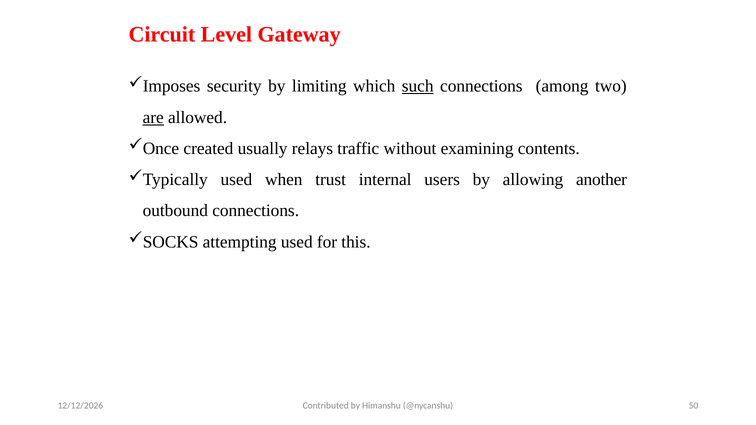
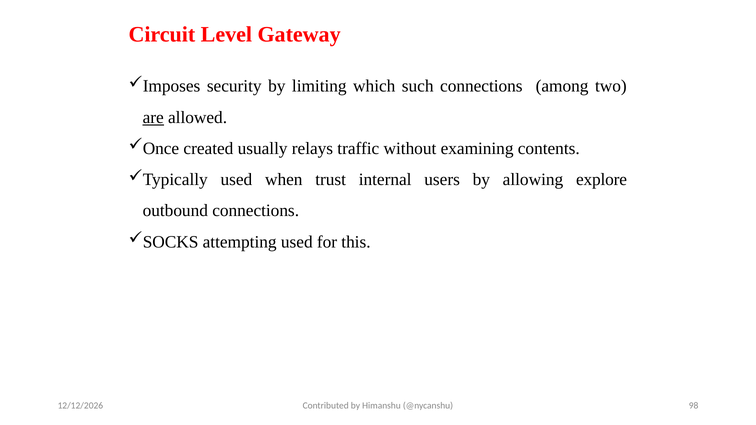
such underline: present -> none
another: another -> explore
50: 50 -> 98
